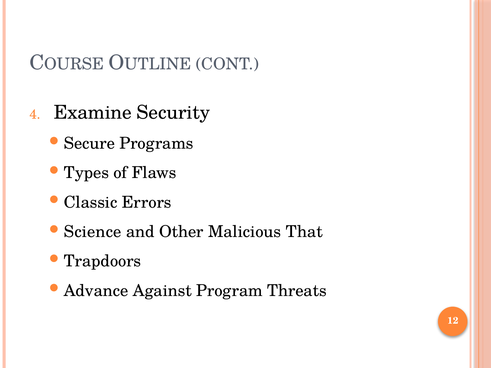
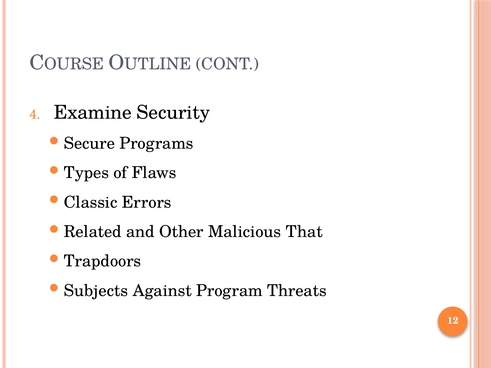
Science: Science -> Related
Advance: Advance -> Subjects
